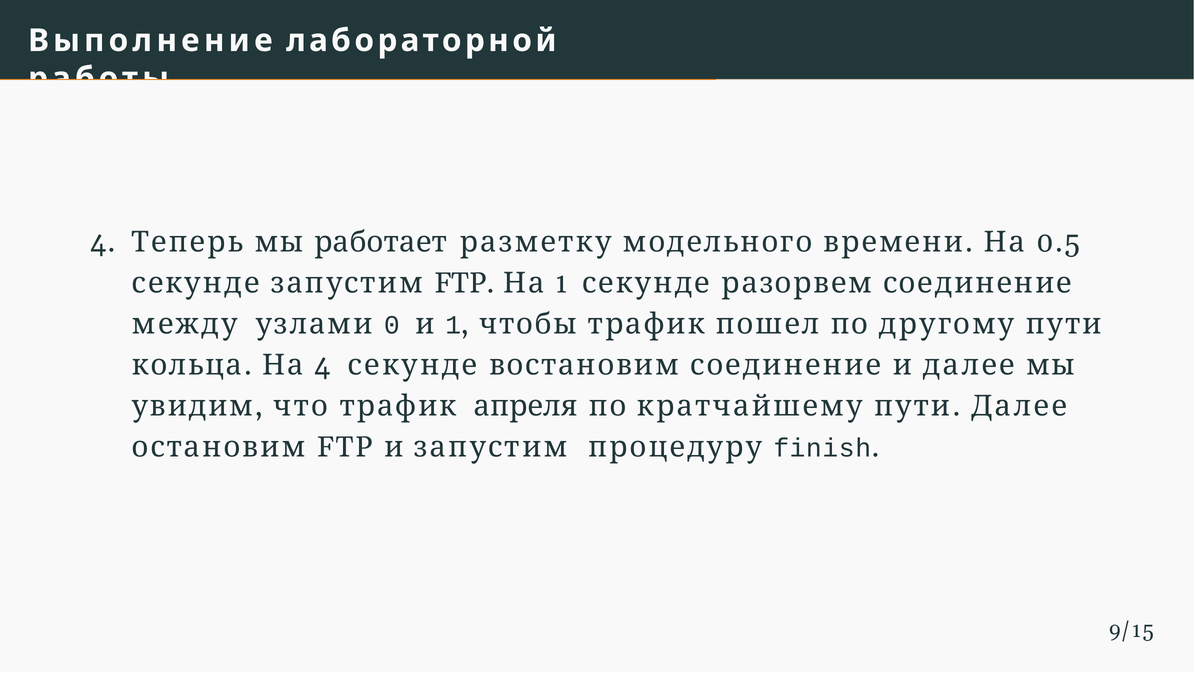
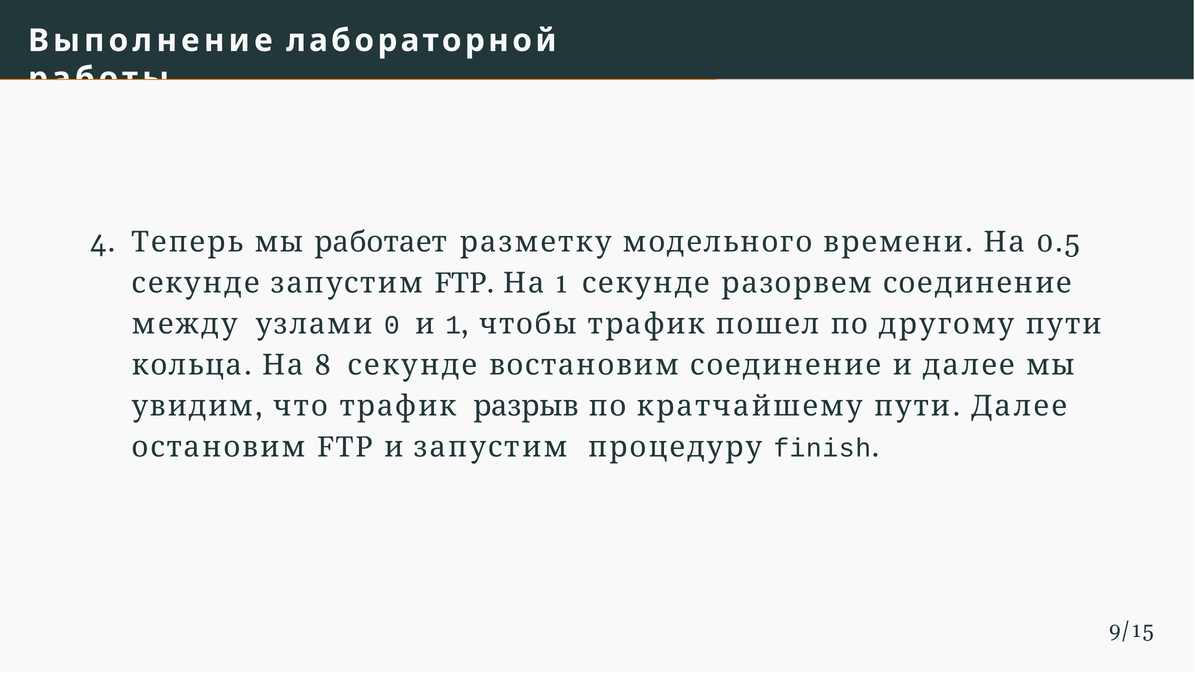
На 4: 4 -> 8
апреля: апреля -> разрыв
